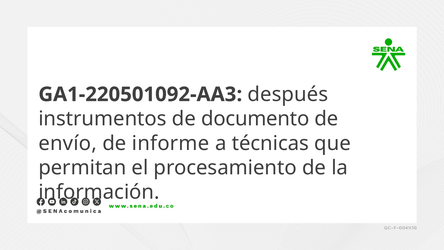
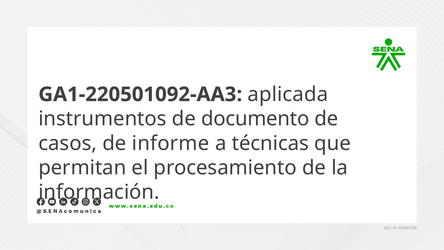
después: después -> aplicada
envío: envío -> casos
